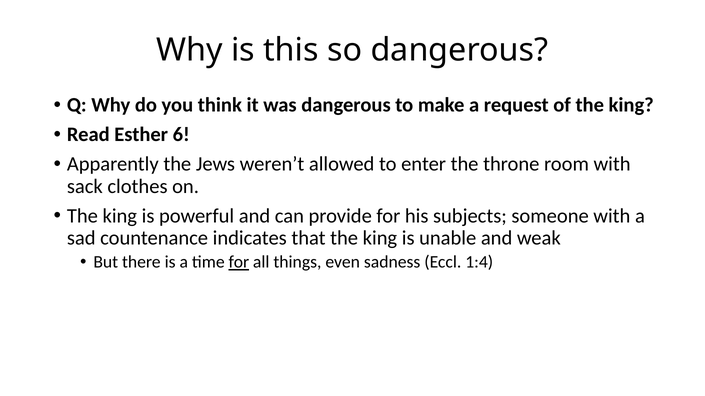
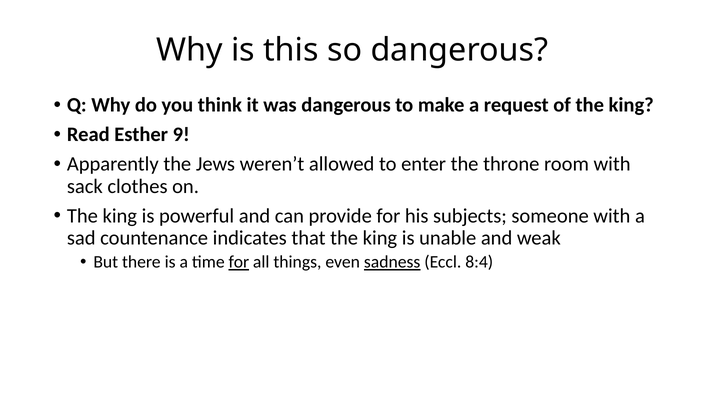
6: 6 -> 9
sadness underline: none -> present
1:4: 1:4 -> 8:4
